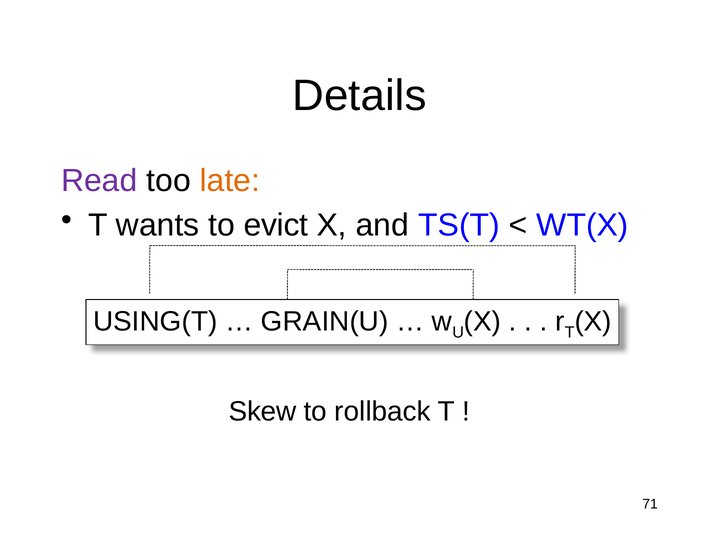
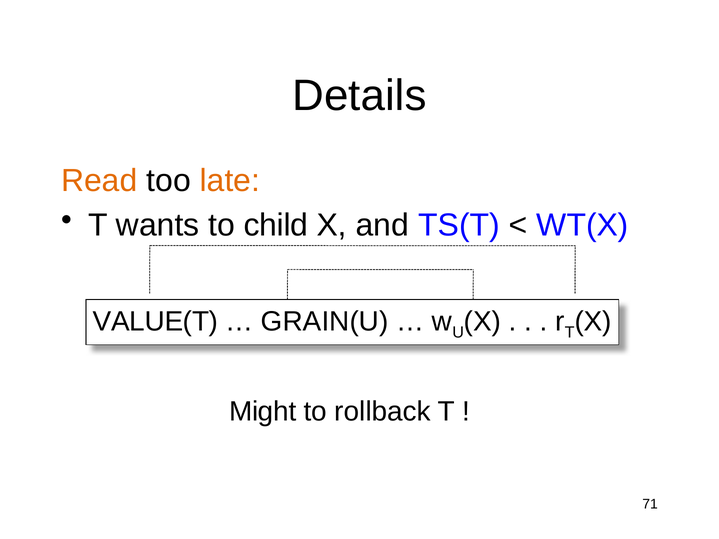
Read colour: purple -> orange
evict: evict -> child
USING(T: USING(T -> VALUE(T
Skew: Skew -> Might
